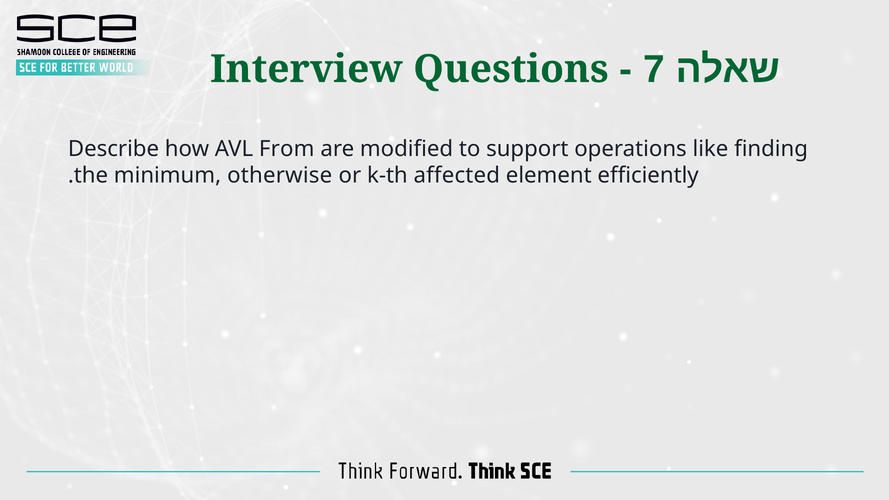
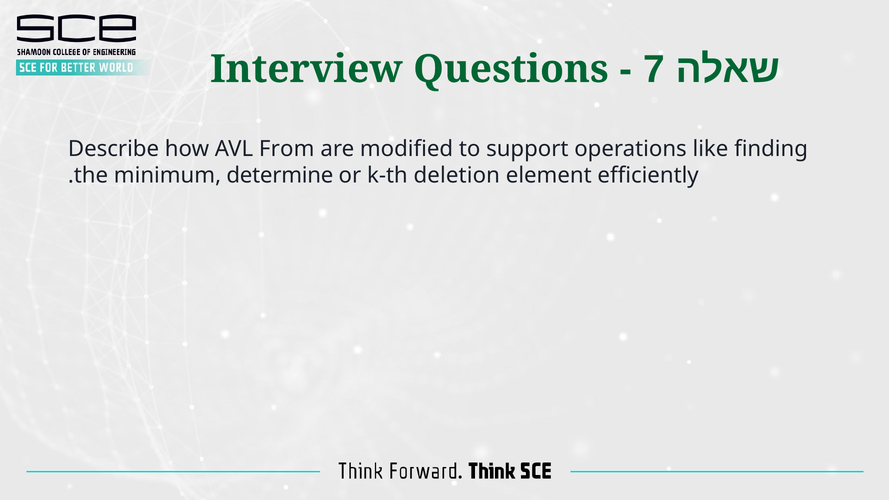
otherwise: otherwise -> determine
affected: affected -> deletion
